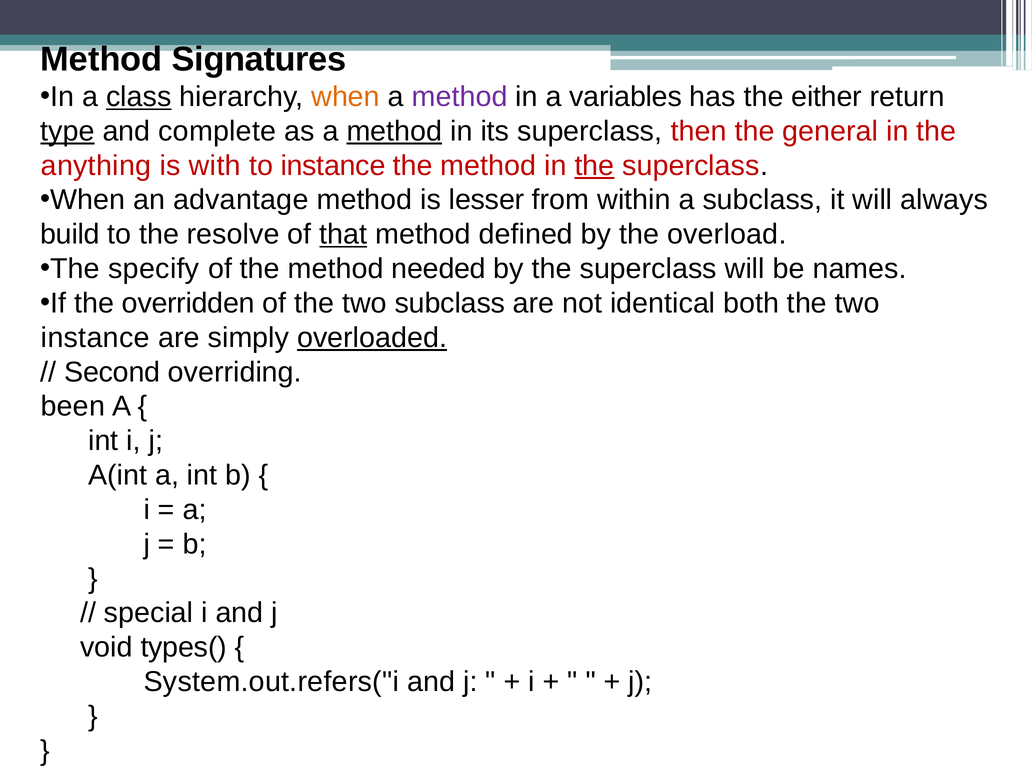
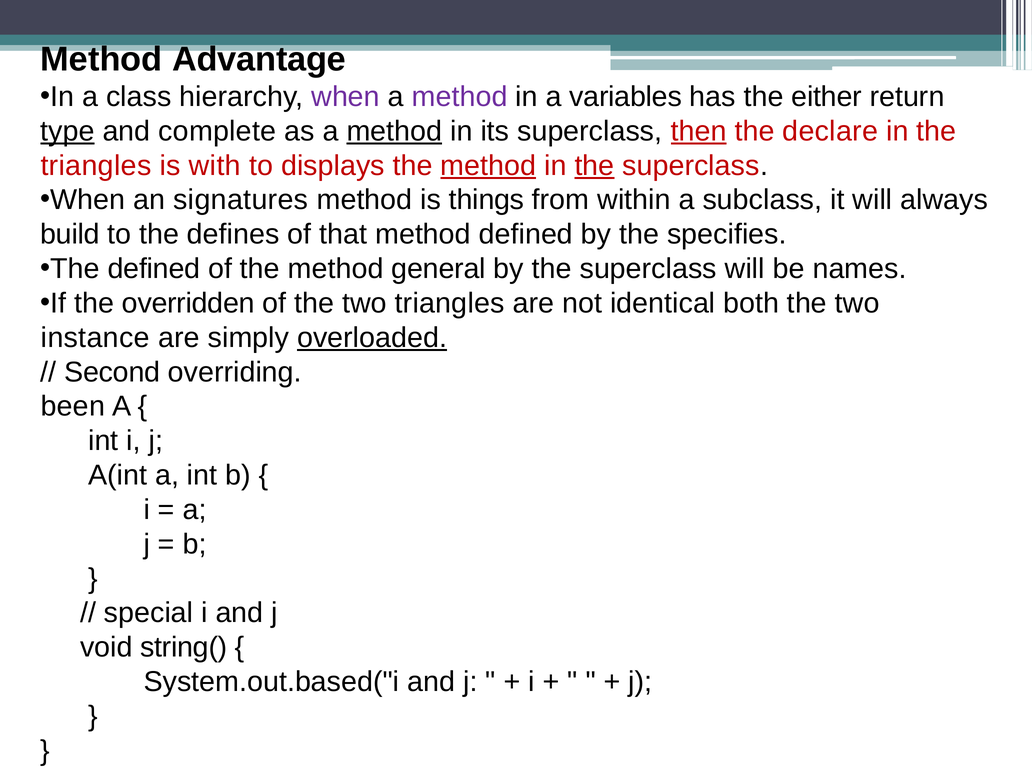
Signatures: Signatures -> Advantage
class underline: present -> none
when at (346, 97) colour: orange -> purple
then underline: none -> present
general: general -> declare
anything at (96, 166): anything -> triangles
to instance: instance -> displays
method at (488, 166) underline: none -> present
advantage: advantage -> signatures
lesser: lesser -> things
resolve: resolve -> defines
that underline: present -> none
overload: overload -> specifies
The specify: specify -> defined
needed: needed -> general
two subclass: subclass -> triangles
types(: types( -> string(
System.out.refers("i: System.out.refers("i -> System.out.based("i
